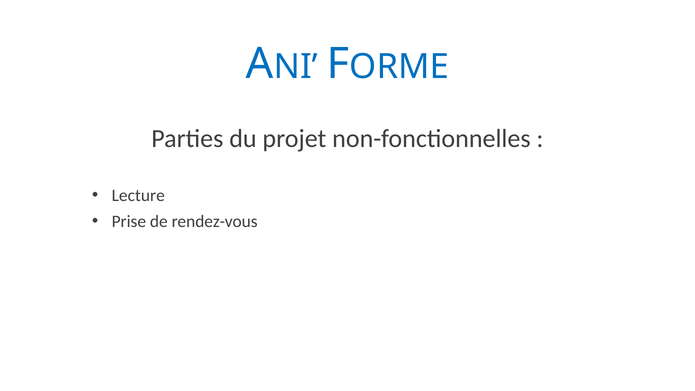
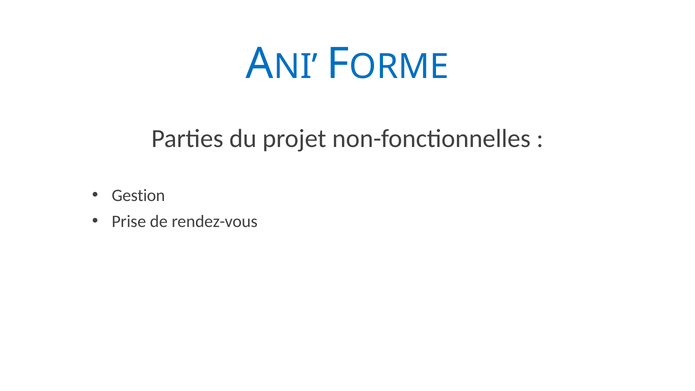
Lecture: Lecture -> Gestion
